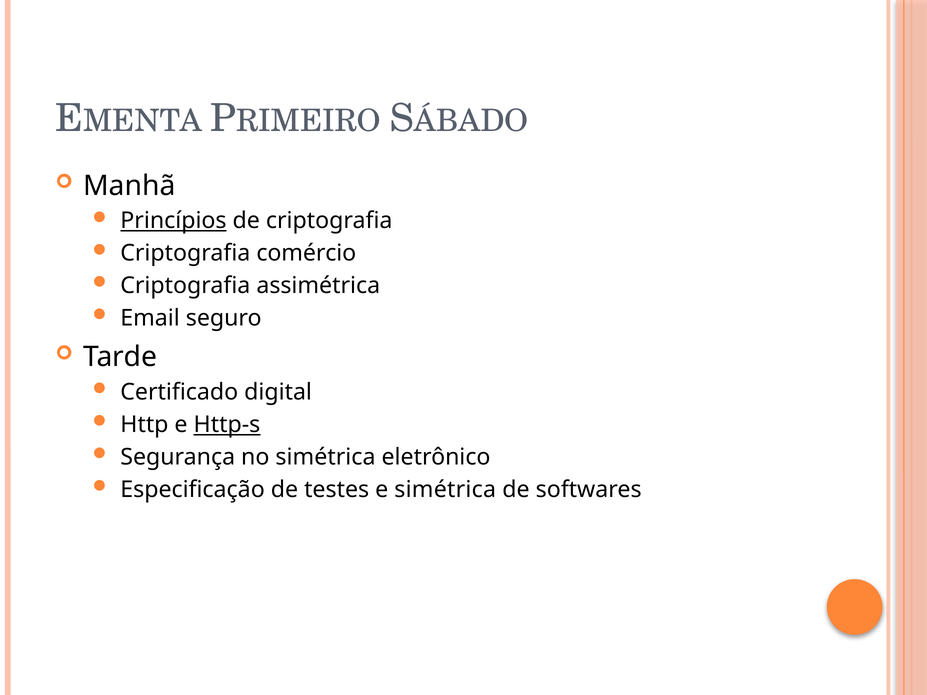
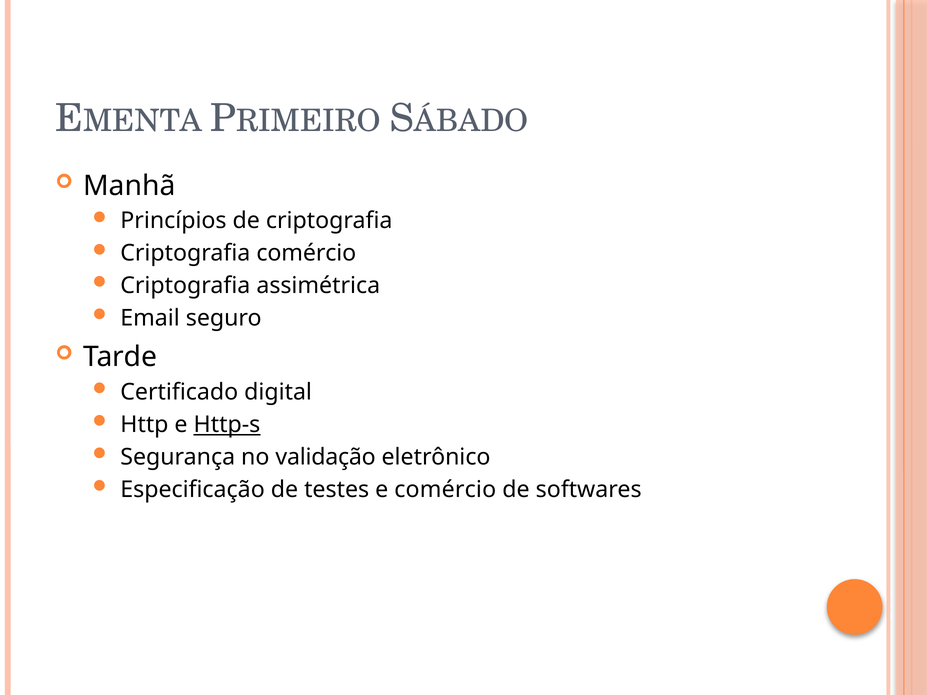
Princípios underline: present -> none
no simétrica: simétrica -> validação
e simétrica: simétrica -> comércio
